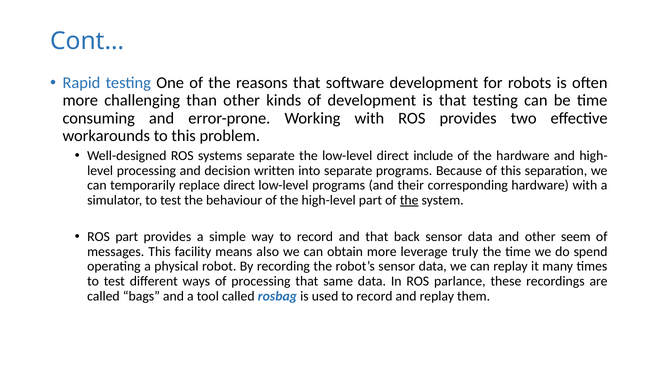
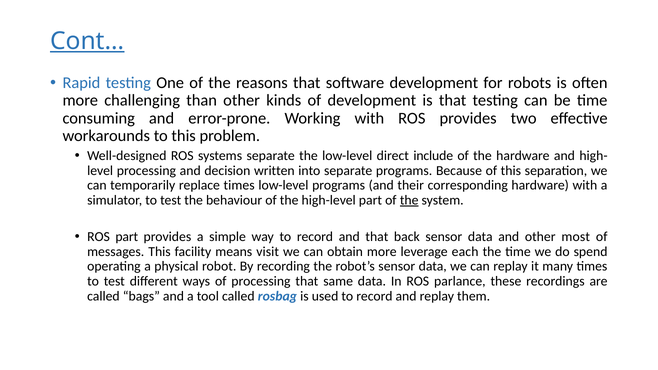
Cont… underline: none -> present
replace direct: direct -> times
seem: seem -> most
also: also -> visit
truly: truly -> each
